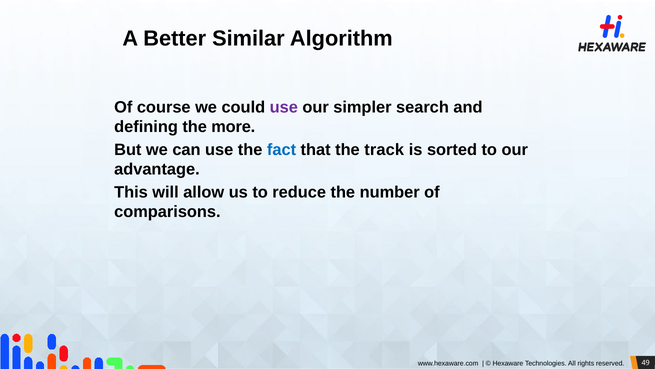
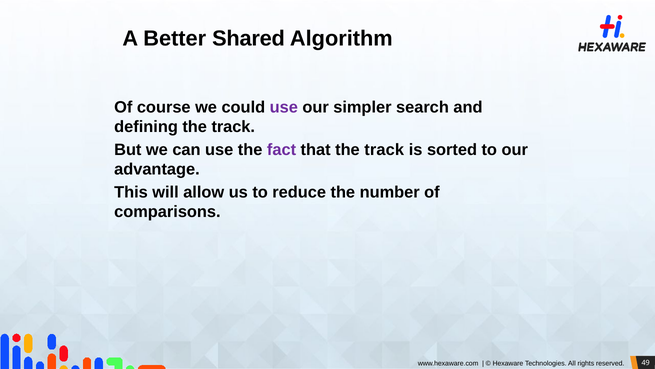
Similar: Similar -> Shared
more at (233, 127): more -> track
fact colour: blue -> purple
